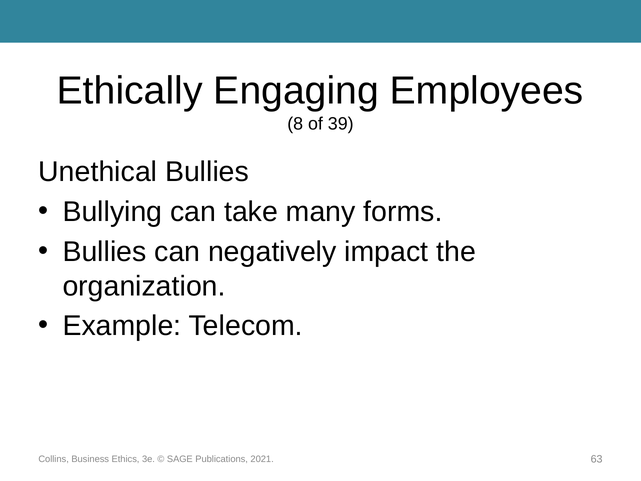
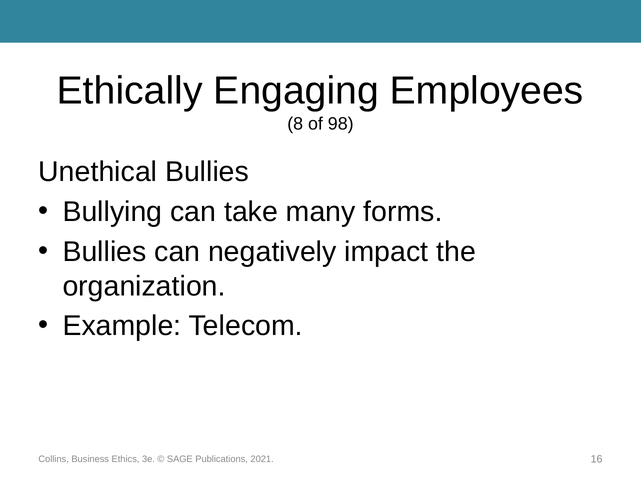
39: 39 -> 98
63: 63 -> 16
